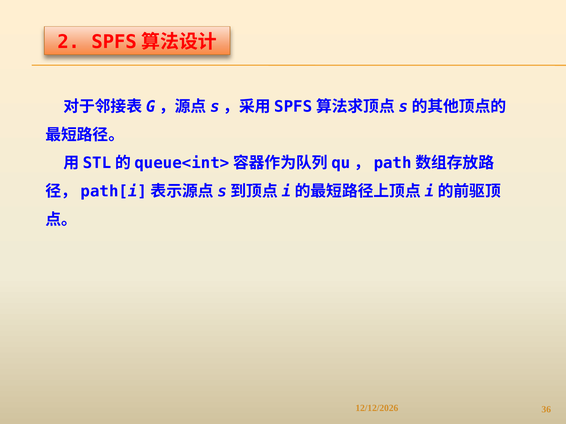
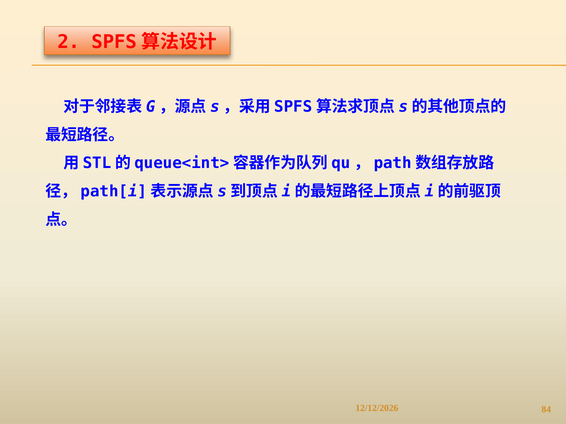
36: 36 -> 84
